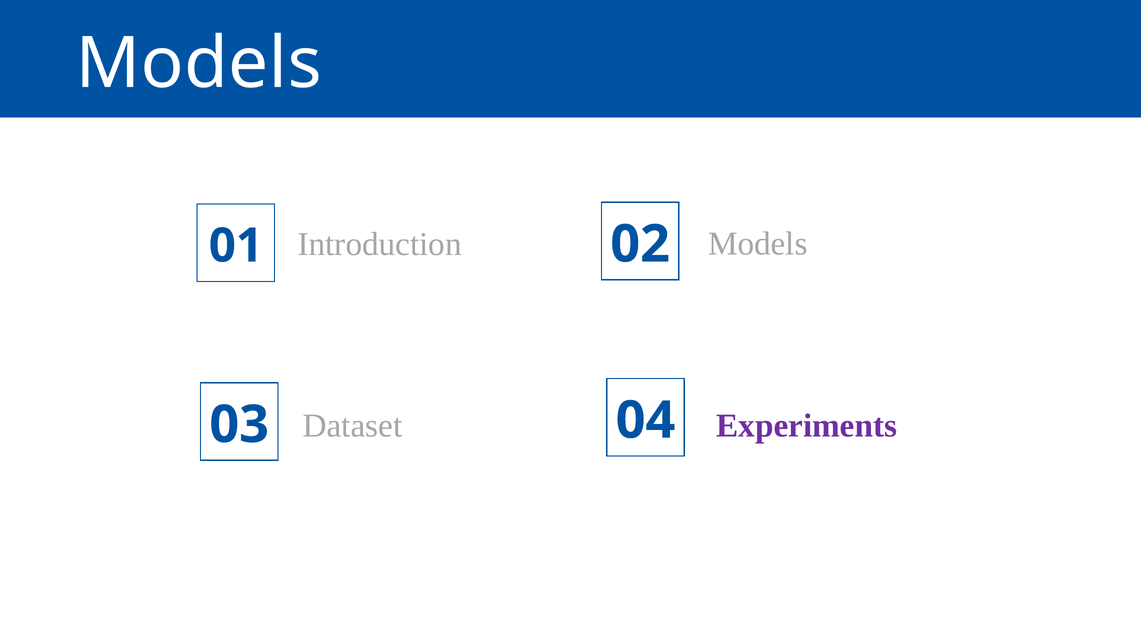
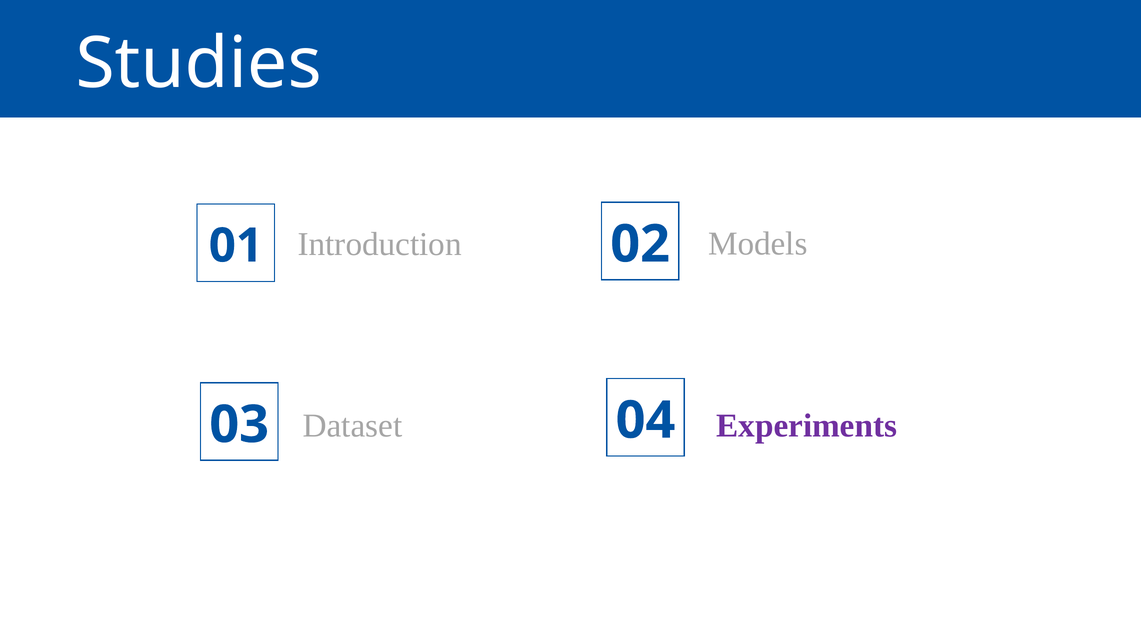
Models at (199, 64): Models -> Studies
